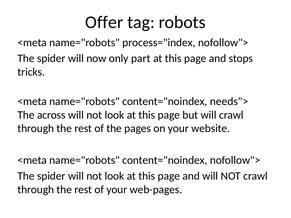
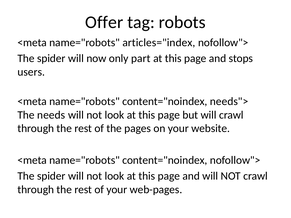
process="index: process="index -> articles="index
tricks: tricks -> users
across: across -> needs
